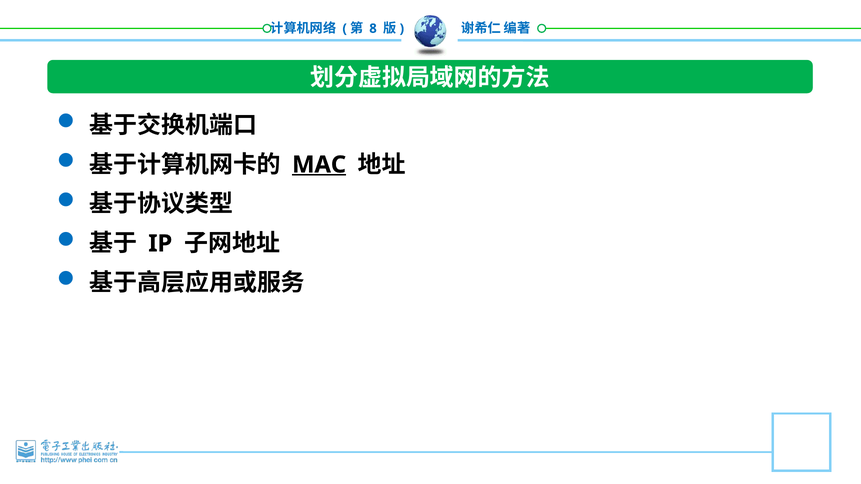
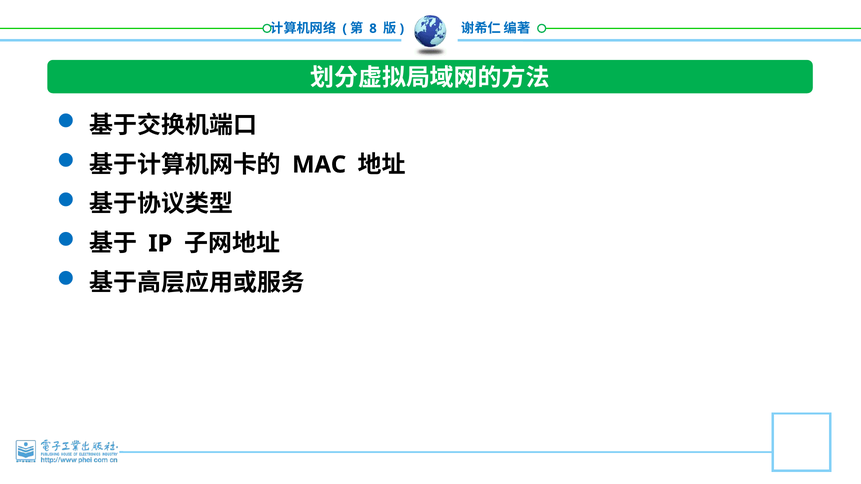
MAC underline: present -> none
